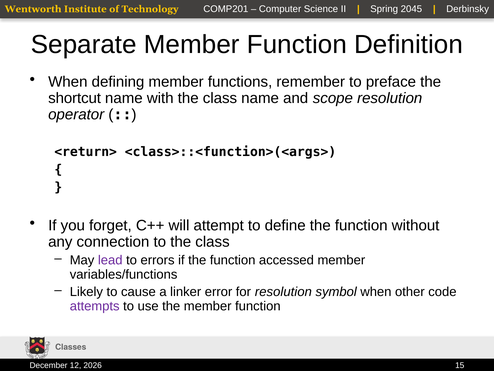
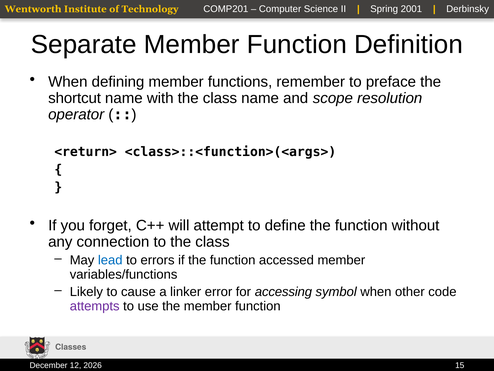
2045: 2045 -> 2001
lead colour: purple -> blue
for resolution: resolution -> accessing
